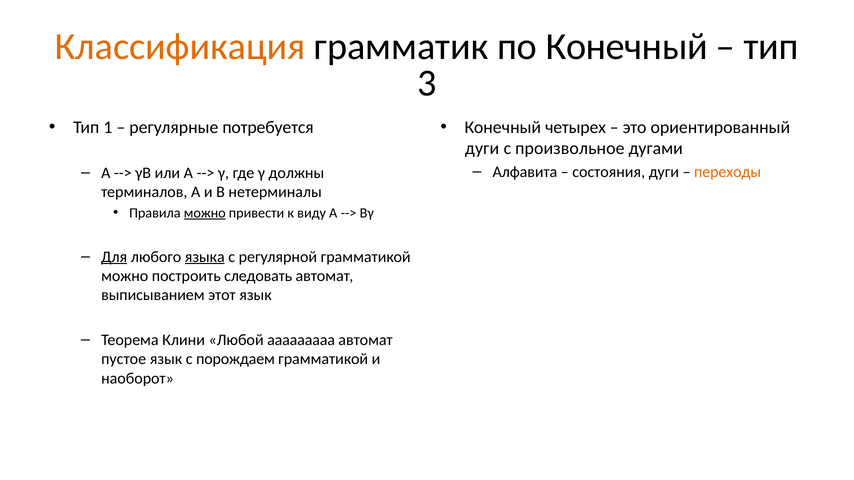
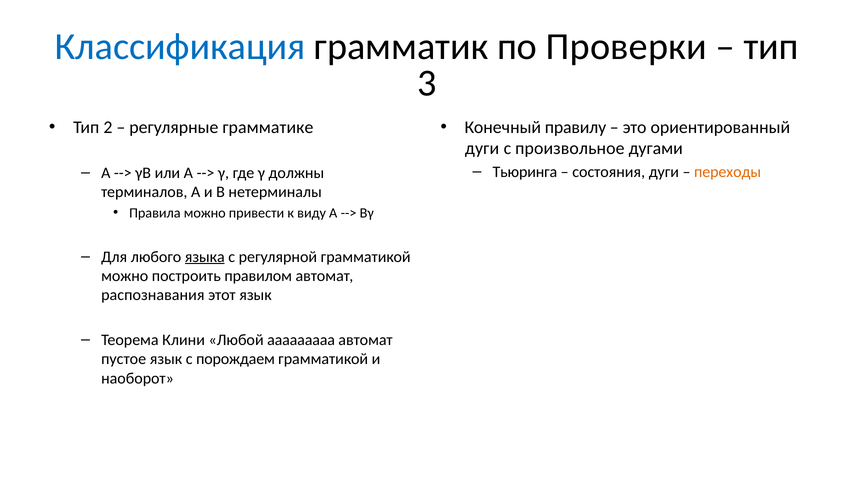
Классификация colour: orange -> blue
по Конечный: Конечный -> Проверки
1: 1 -> 2
потребуется: потребуется -> грамматике
четырех: четырех -> правилу
Алфавита: Алфавита -> Тьюринга
можно at (205, 213) underline: present -> none
Для underline: present -> none
следовать: следовать -> правилом
выписыванием at (153, 295): выписыванием -> распознавания
